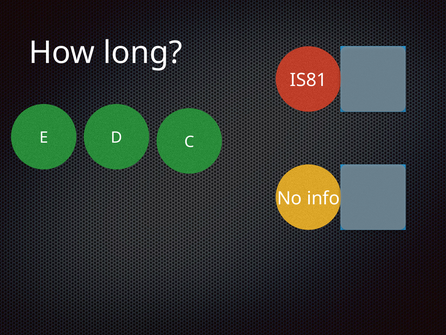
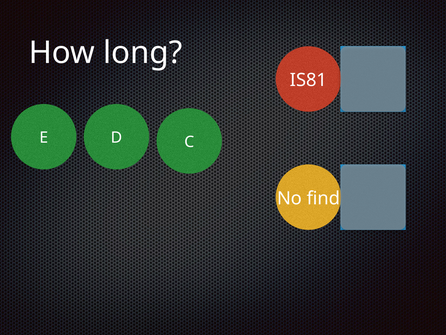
info: info -> find
